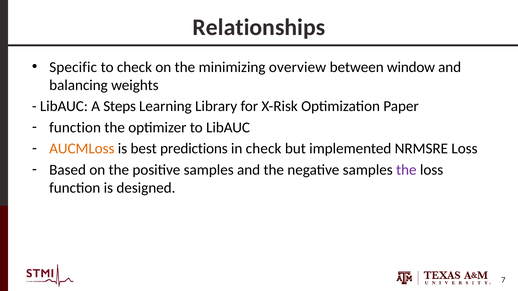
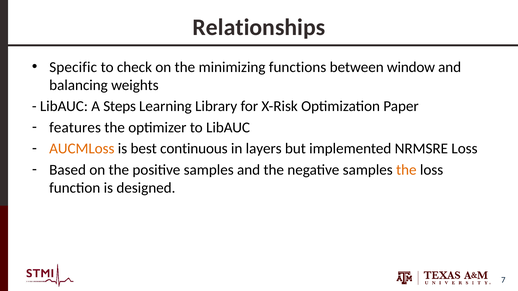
overview: overview -> functions
function at (75, 128): function -> features
predictions: predictions -> continuous
in check: check -> layers
the at (406, 170) colour: purple -> orange
